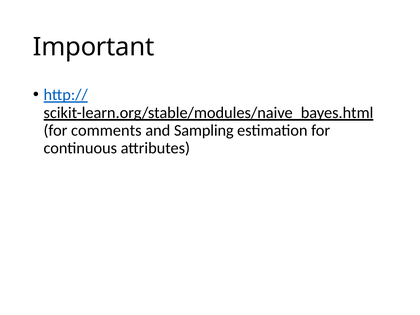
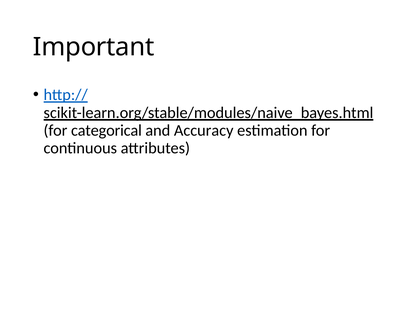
comments: comments -> categorical
Sampling: Sampling -> Accuracy
